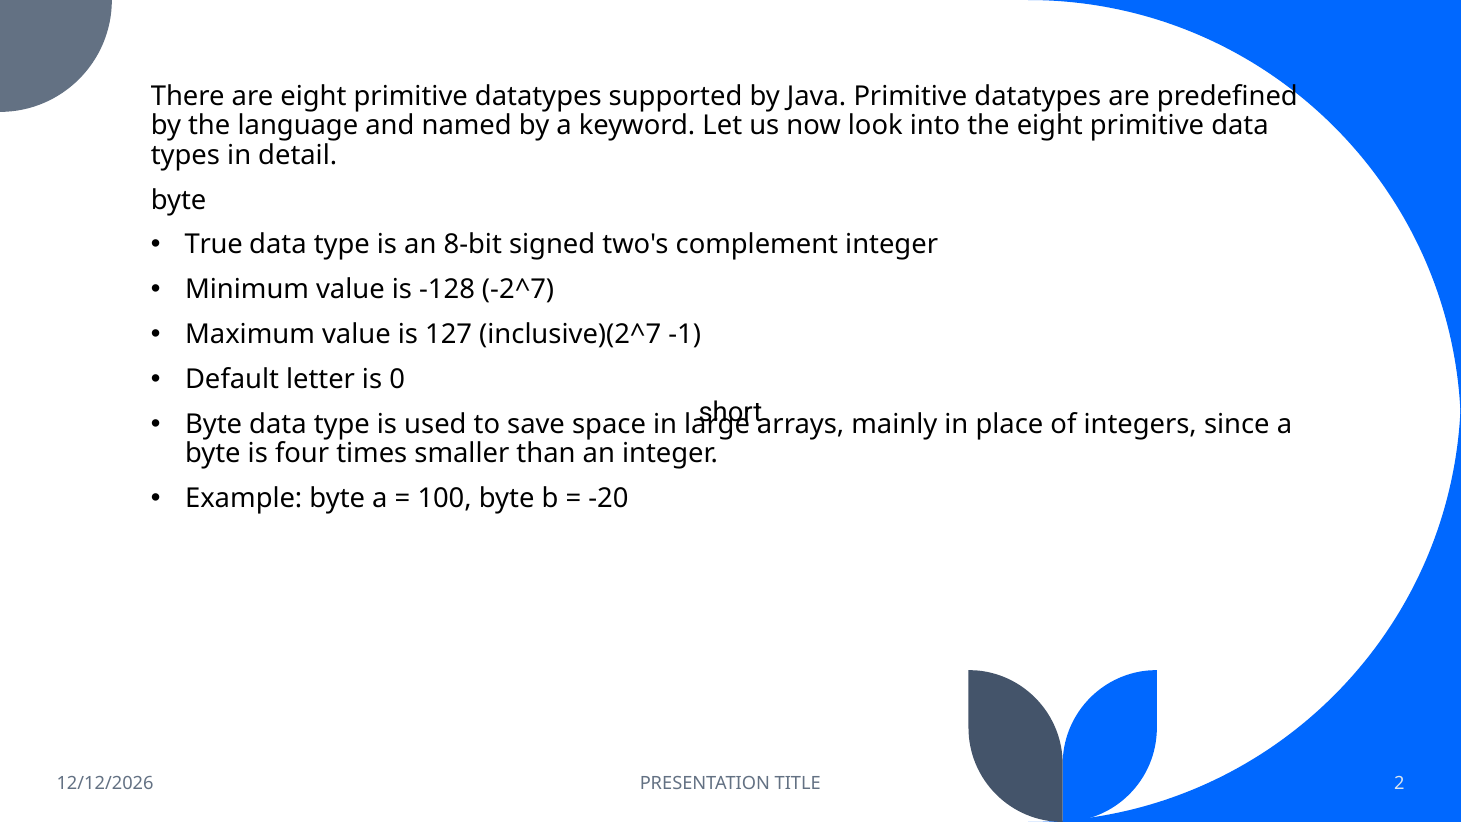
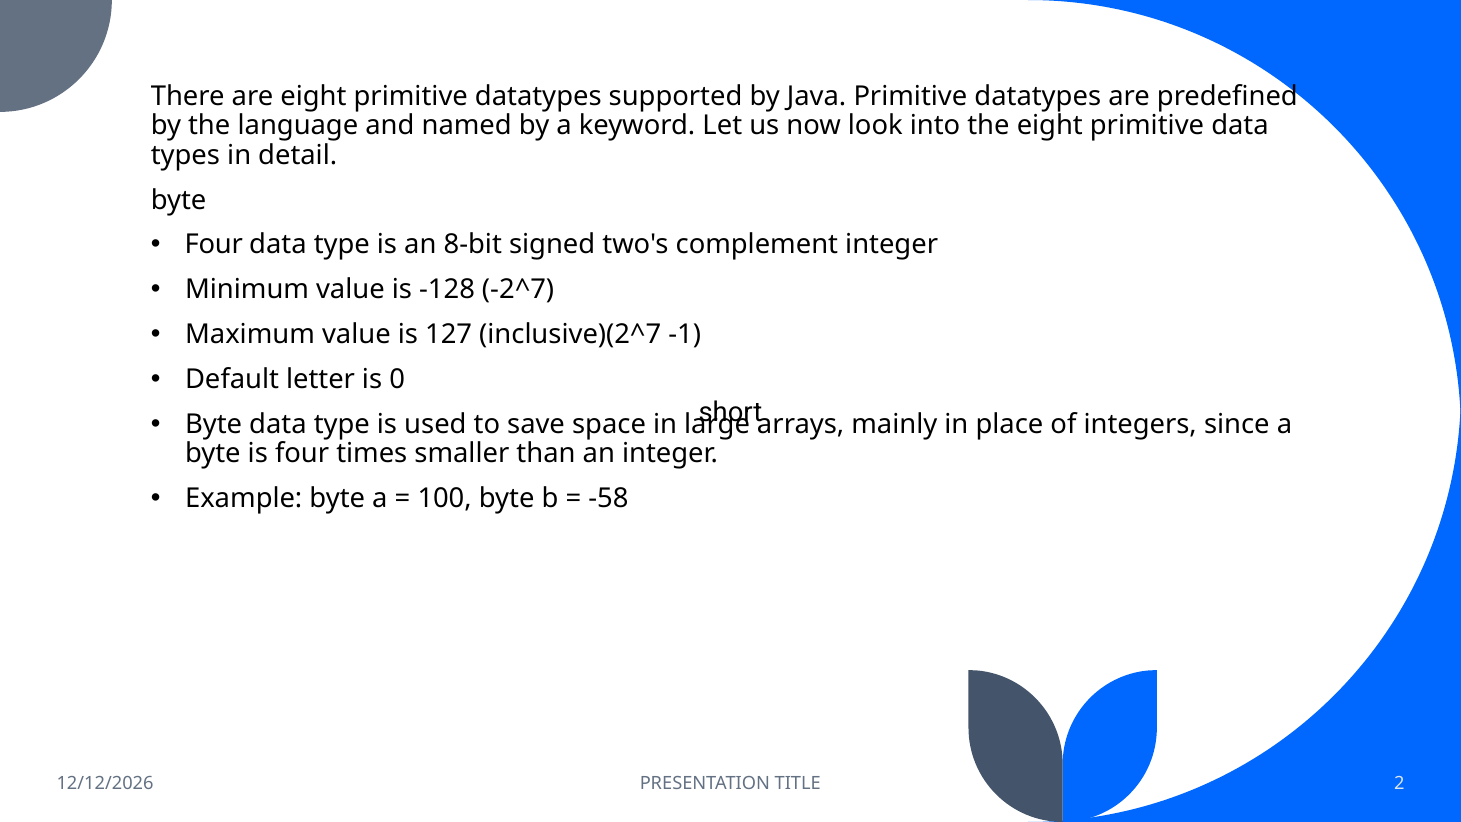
True at (214, 245): True -> Four
-20: -20 -> -58
